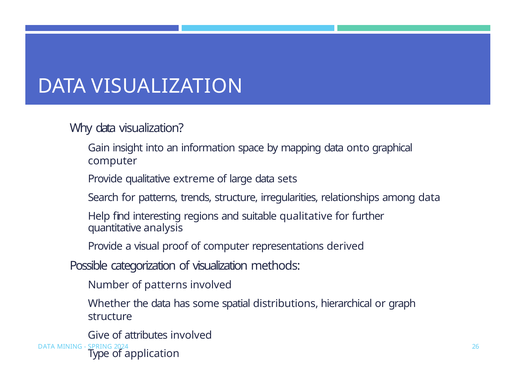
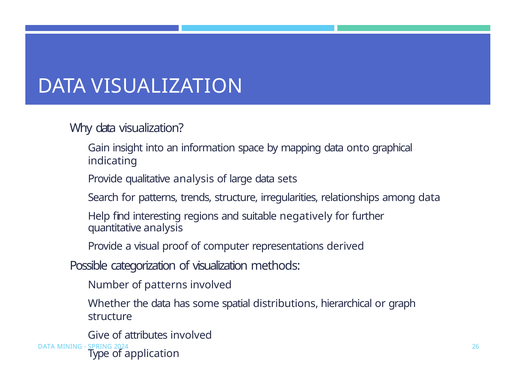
computer at (113, 161): computer -> indicating
qualitative extreme: extreme -> analysis
suitable qualitative: qualitative -> negatively
